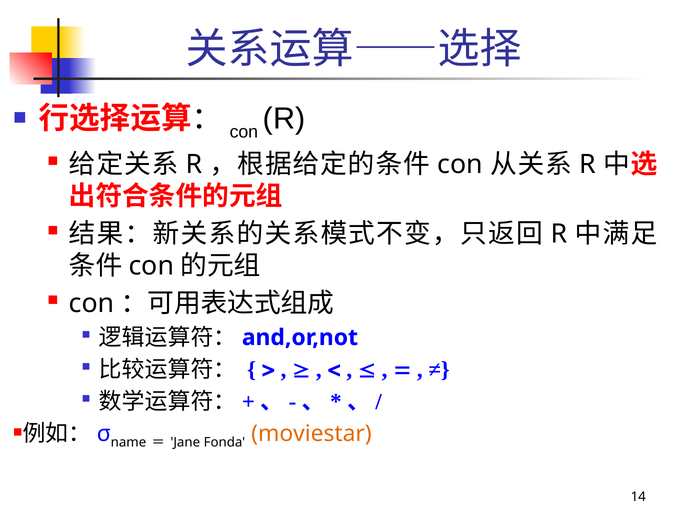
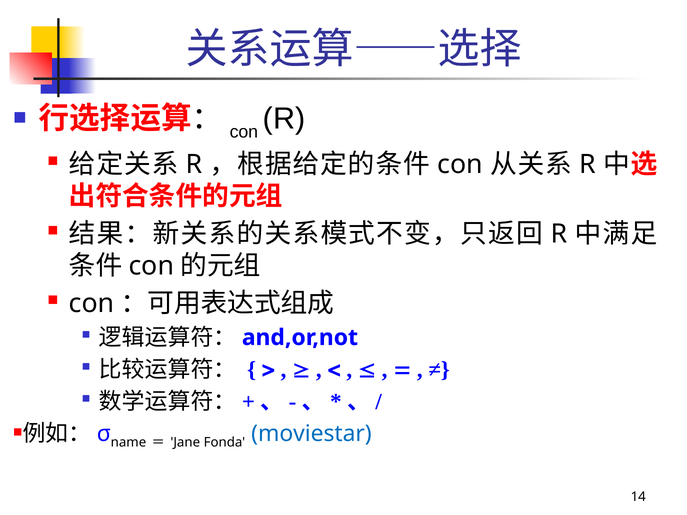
moviestar colour: orange -> blue
